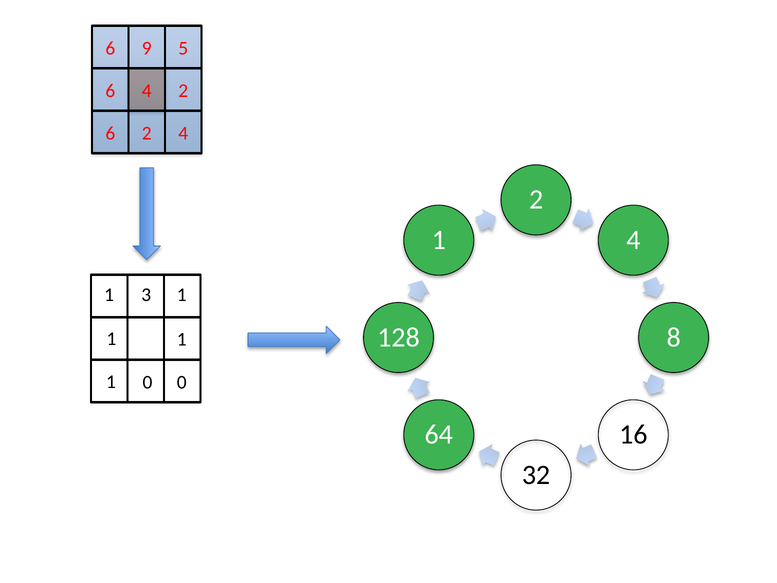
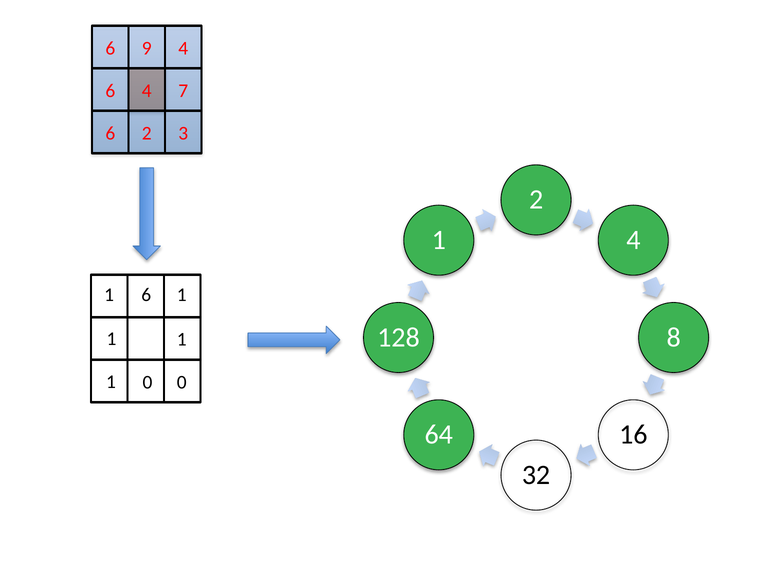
9 5: 5 -> 4
4 2: 2 -> 7
4 at (183, 133): 4 -> 3
1 3: 3 -> 6
